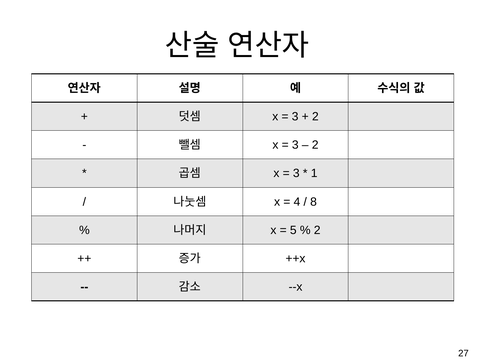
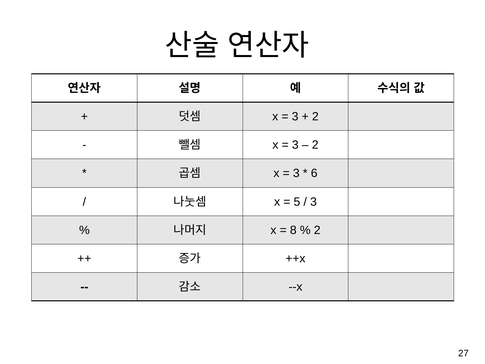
1: 1 -> 6
4: 4 -> 5
8 at (314, 202): 8 -> 3
5: 5 -> 8
